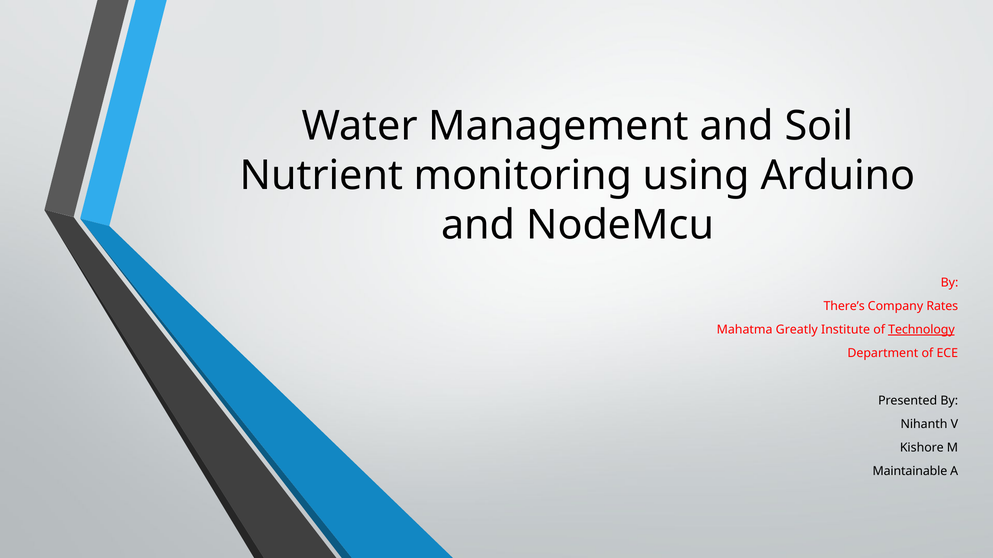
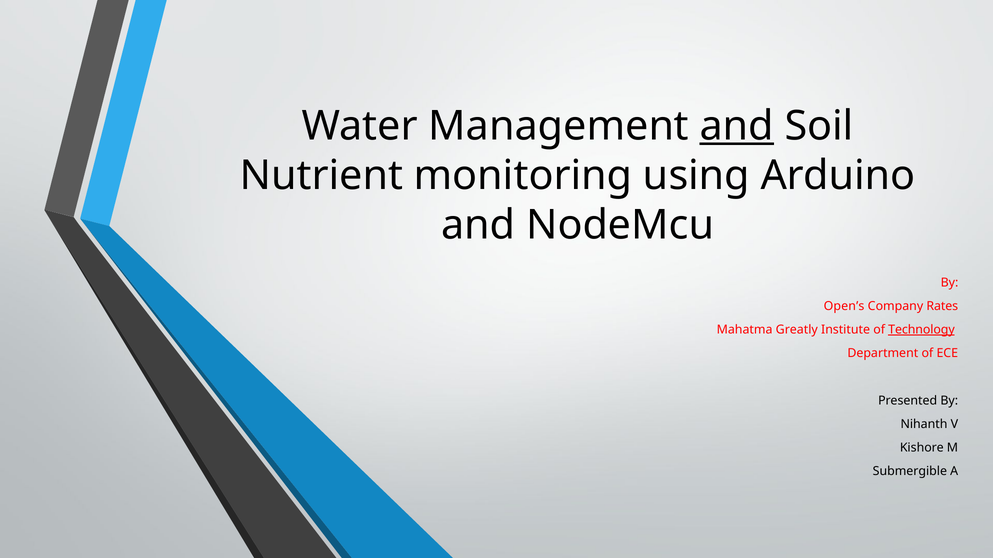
and at (737, 126) underline: none -> present
There’s: There’s -> Open’s
Maintainable: Maintainable -> Submergible
